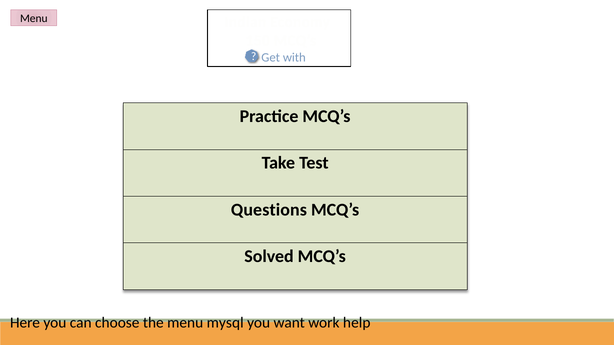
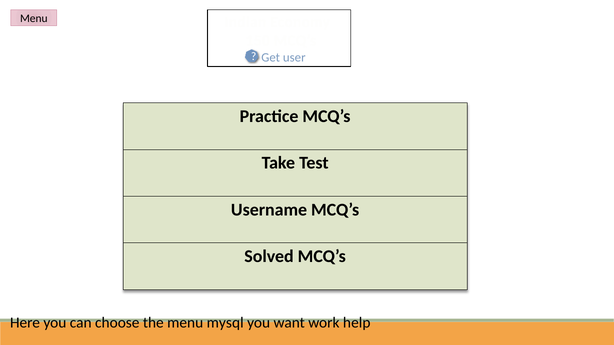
with: with -> user
Questions: Questions -> Username
